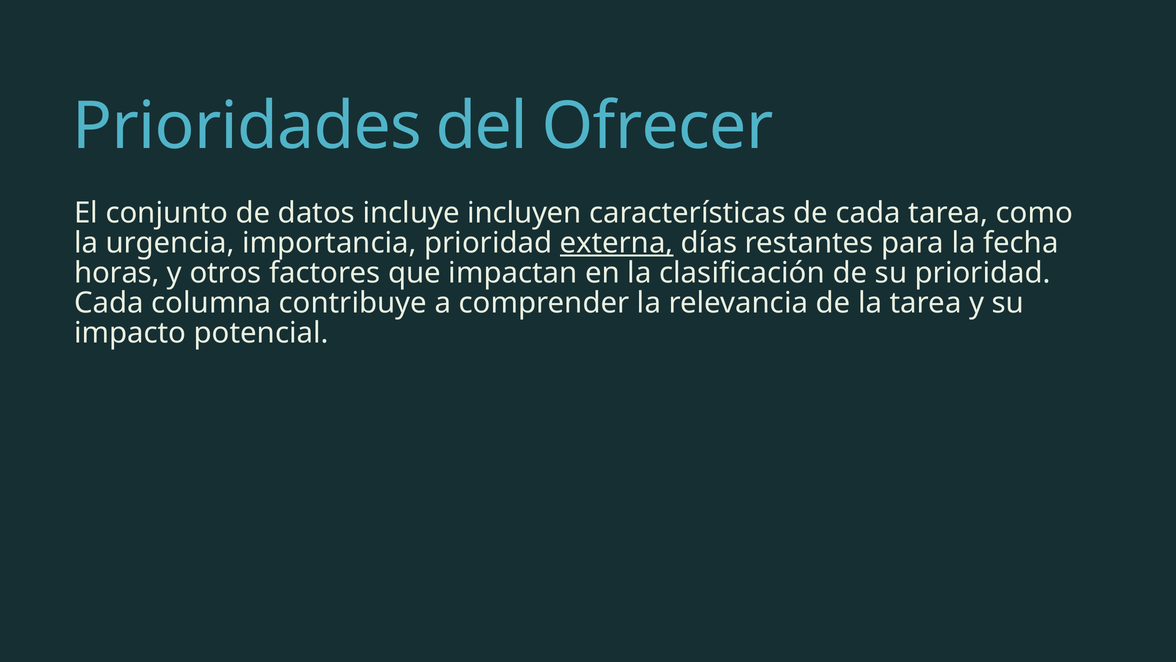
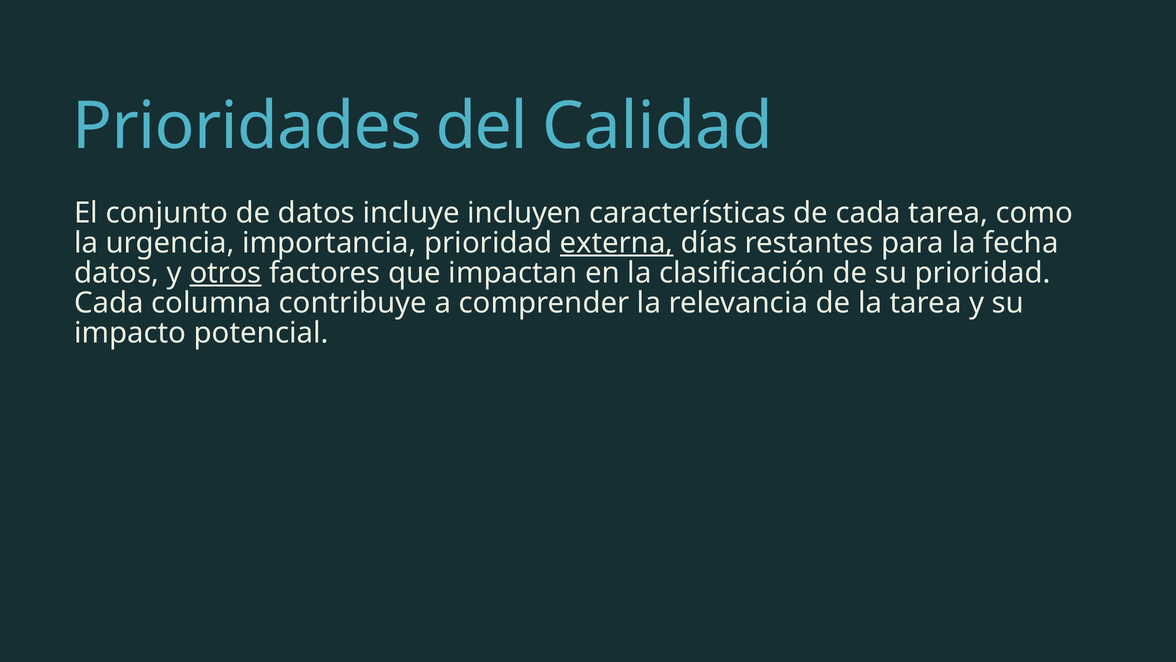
Ofrecer: Ofrecer -> Calidad
horas at (117, 273): horas -> datos
otros underline: none -> present
